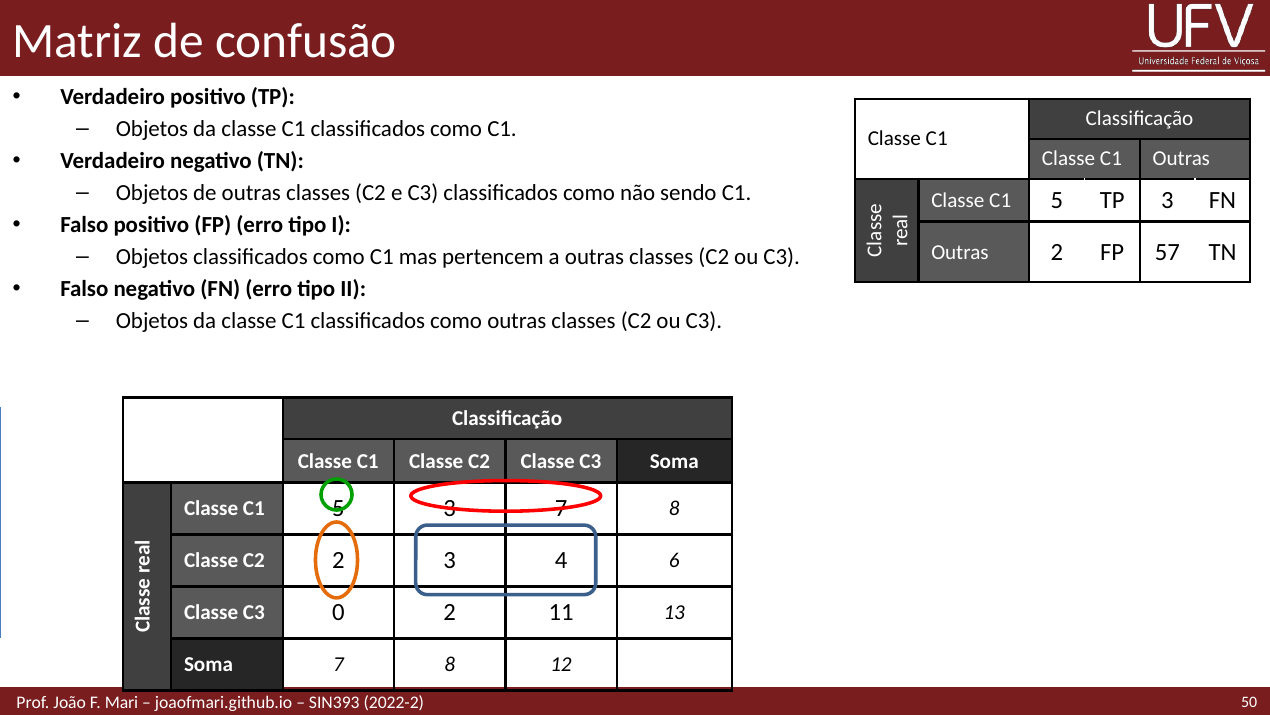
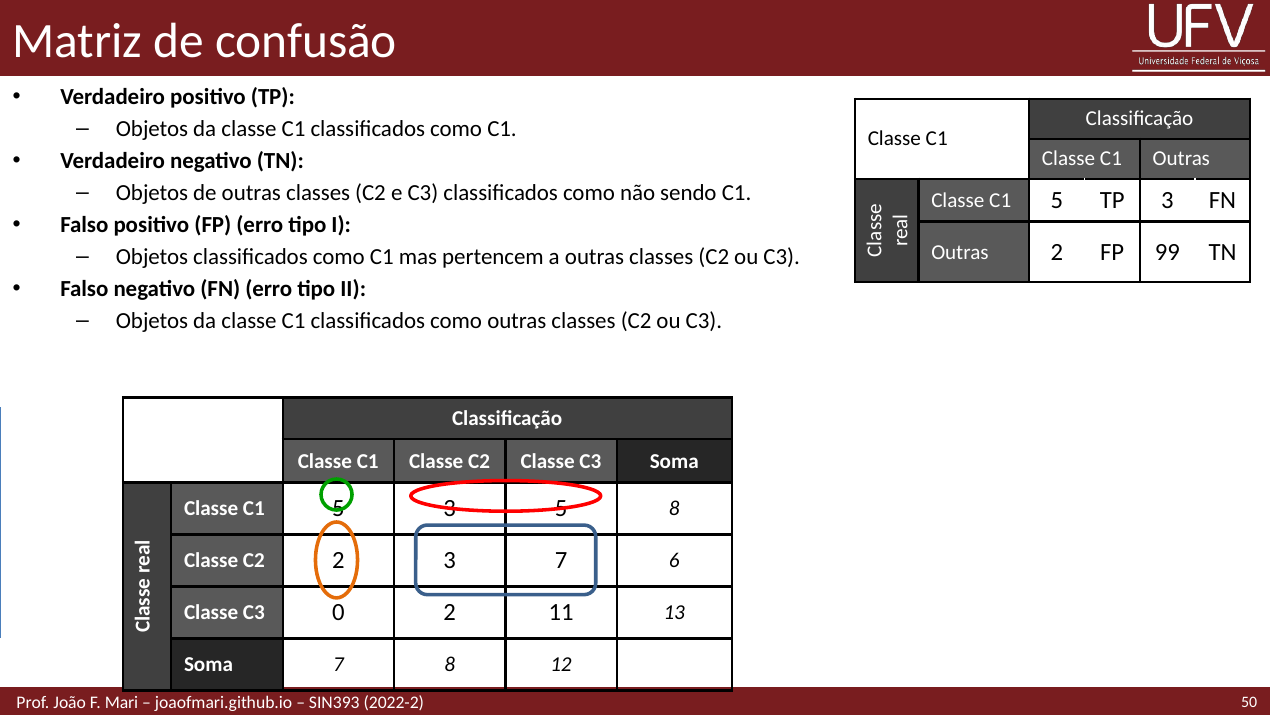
57: 57 -> 99
3 7: 7 -> 5
3 4: 4 -> 7
